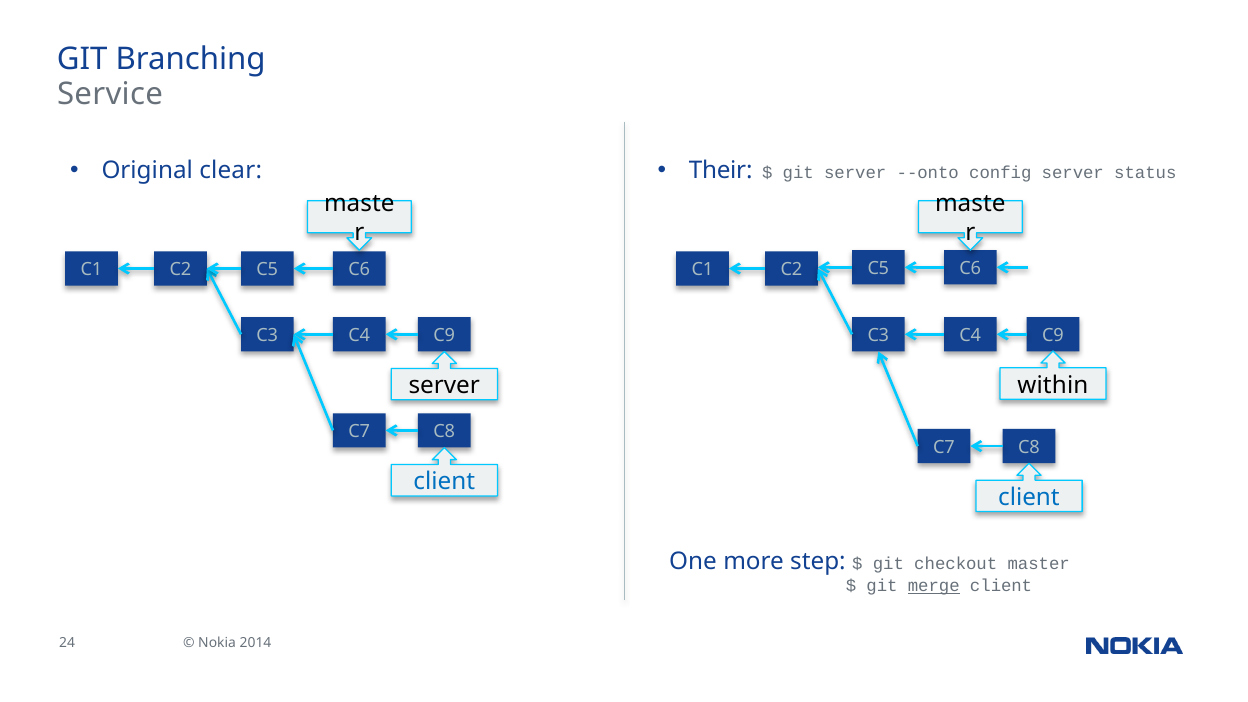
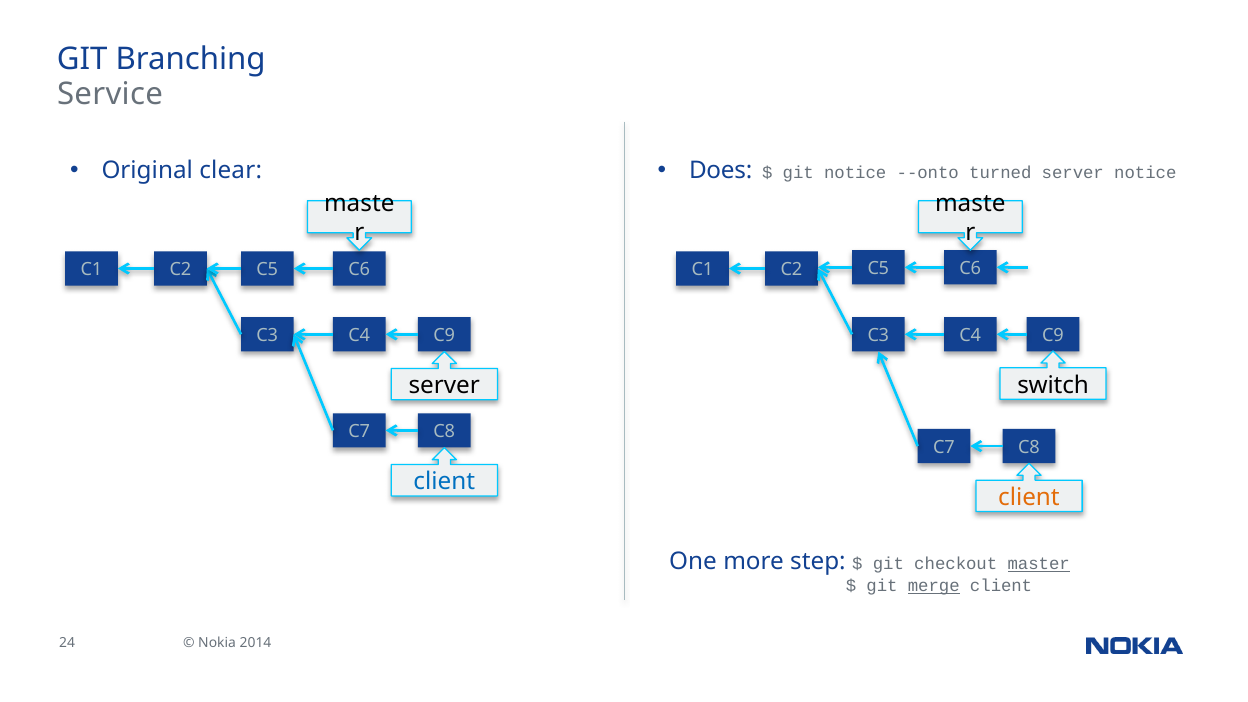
Their: Their -> Does
git server: server -> notice
config: config -> turned
server status: status -> notice
within: within -> switch
client at (1029, 498) colour: blue -> orange
master underline: none -> present
